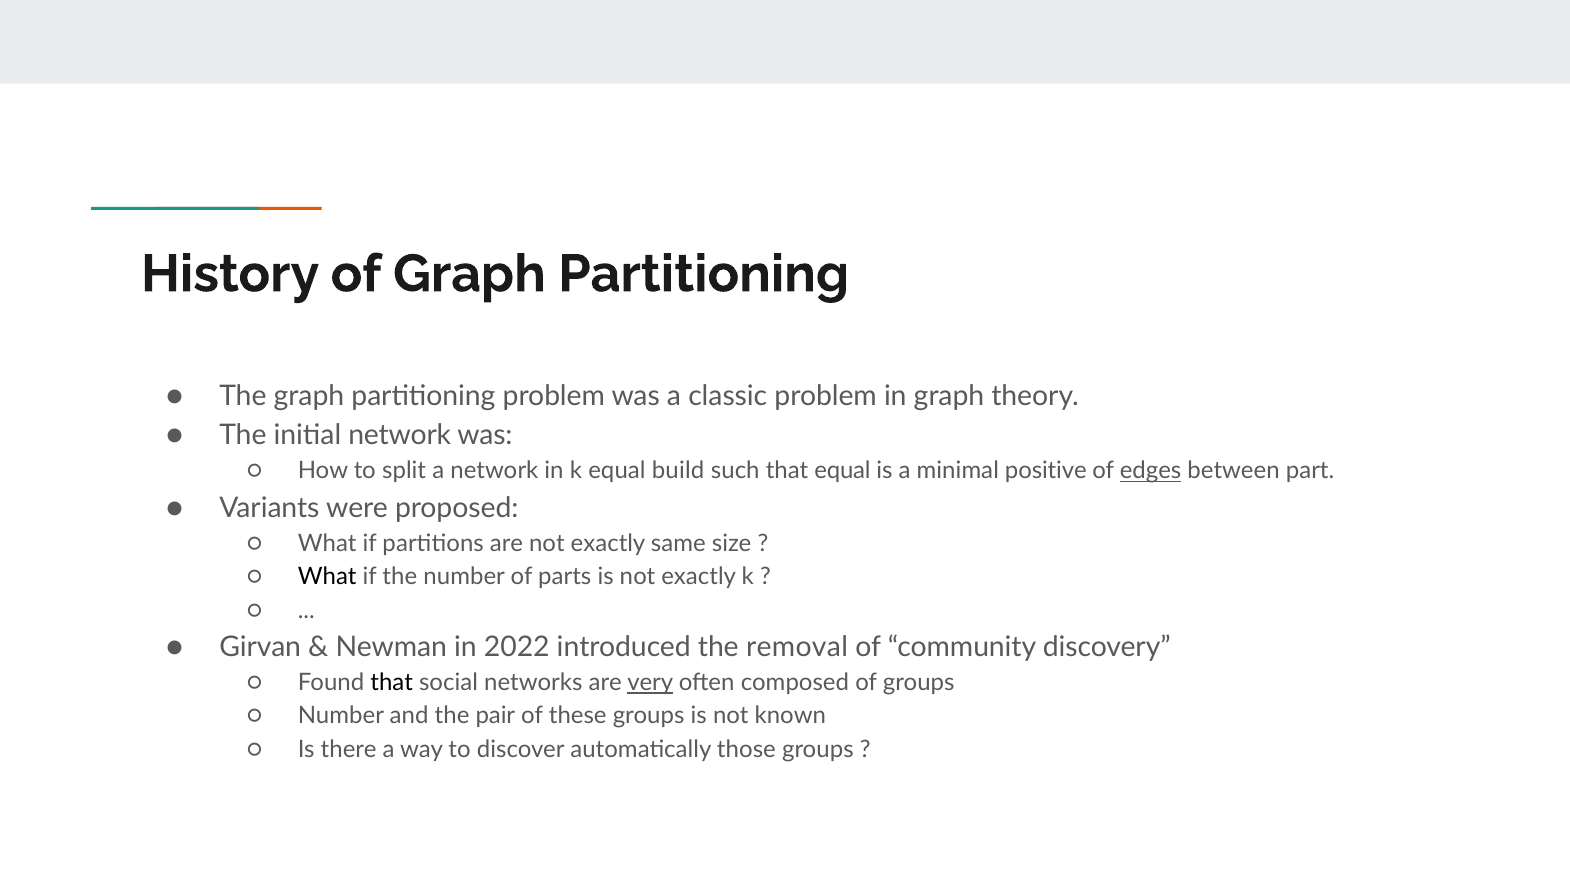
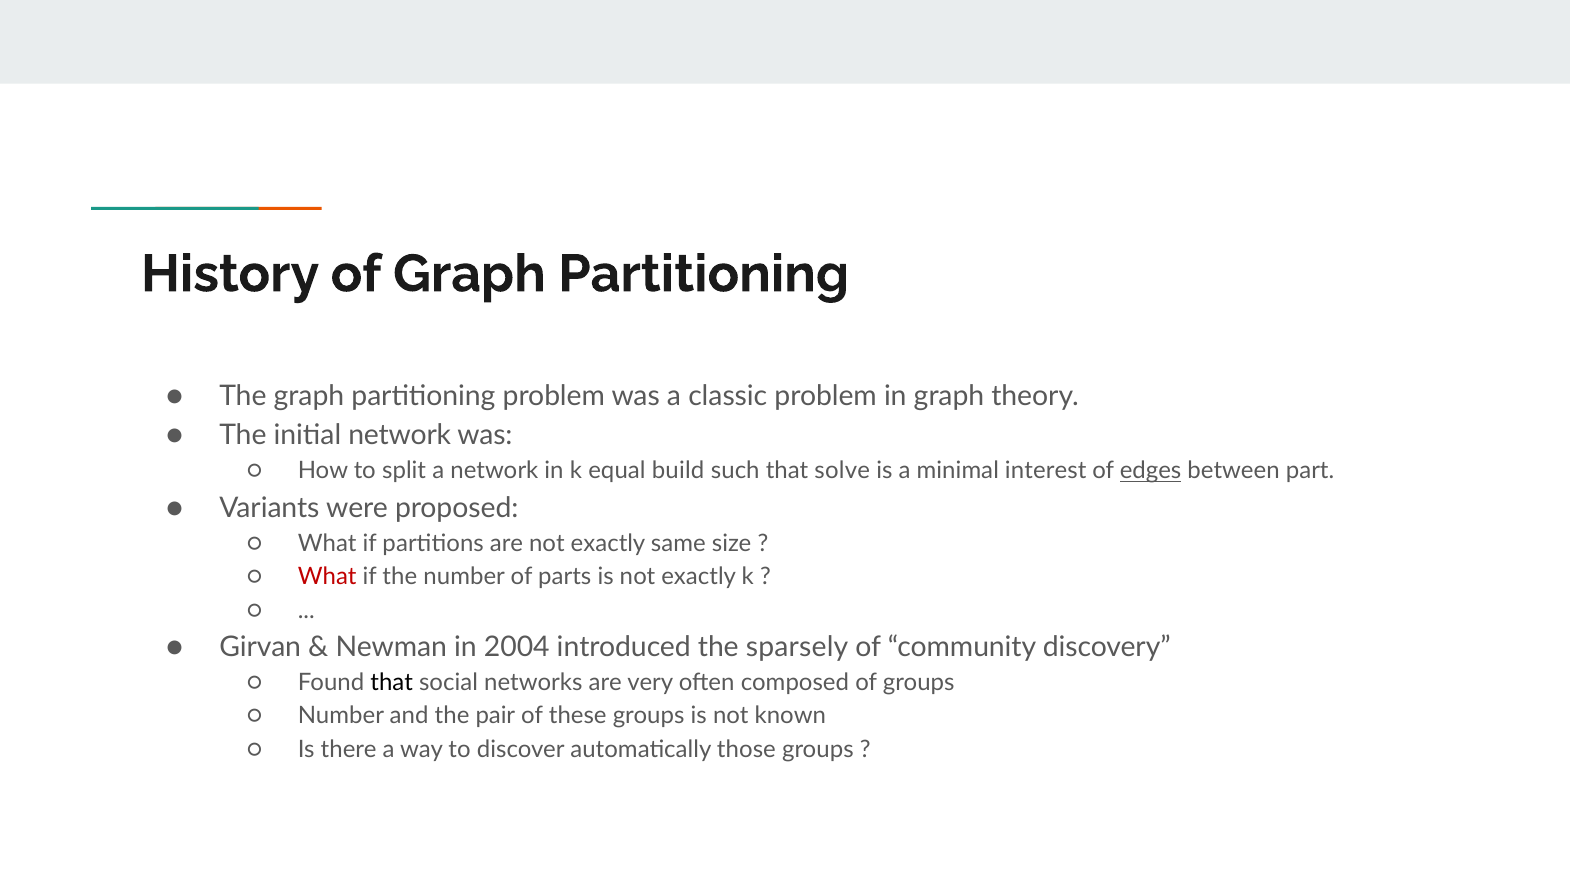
that equal: equal -> solve
positive: positive -> interest
What at (327, 577) colour: black -> red
2022: 2022 -> 2004
removal: removal -> sparsely
very underline: present -> none
